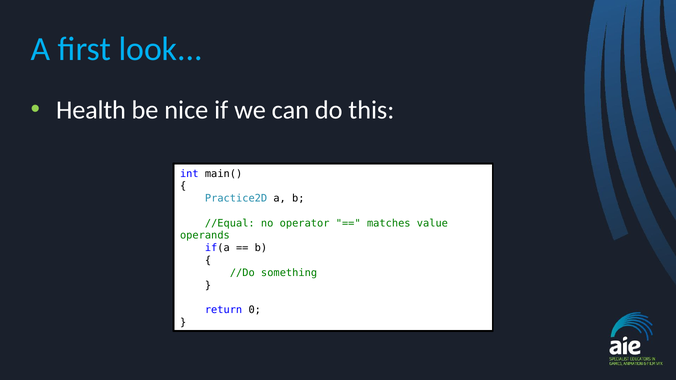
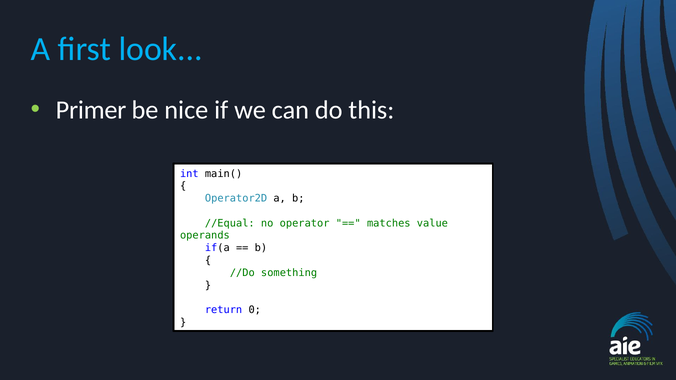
Health: Health -> Primer
Practice2D: Practice2D -> Operator2D
